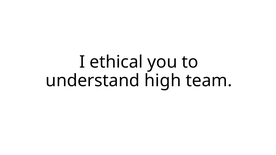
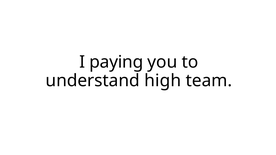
ethical: ethical -> paying
